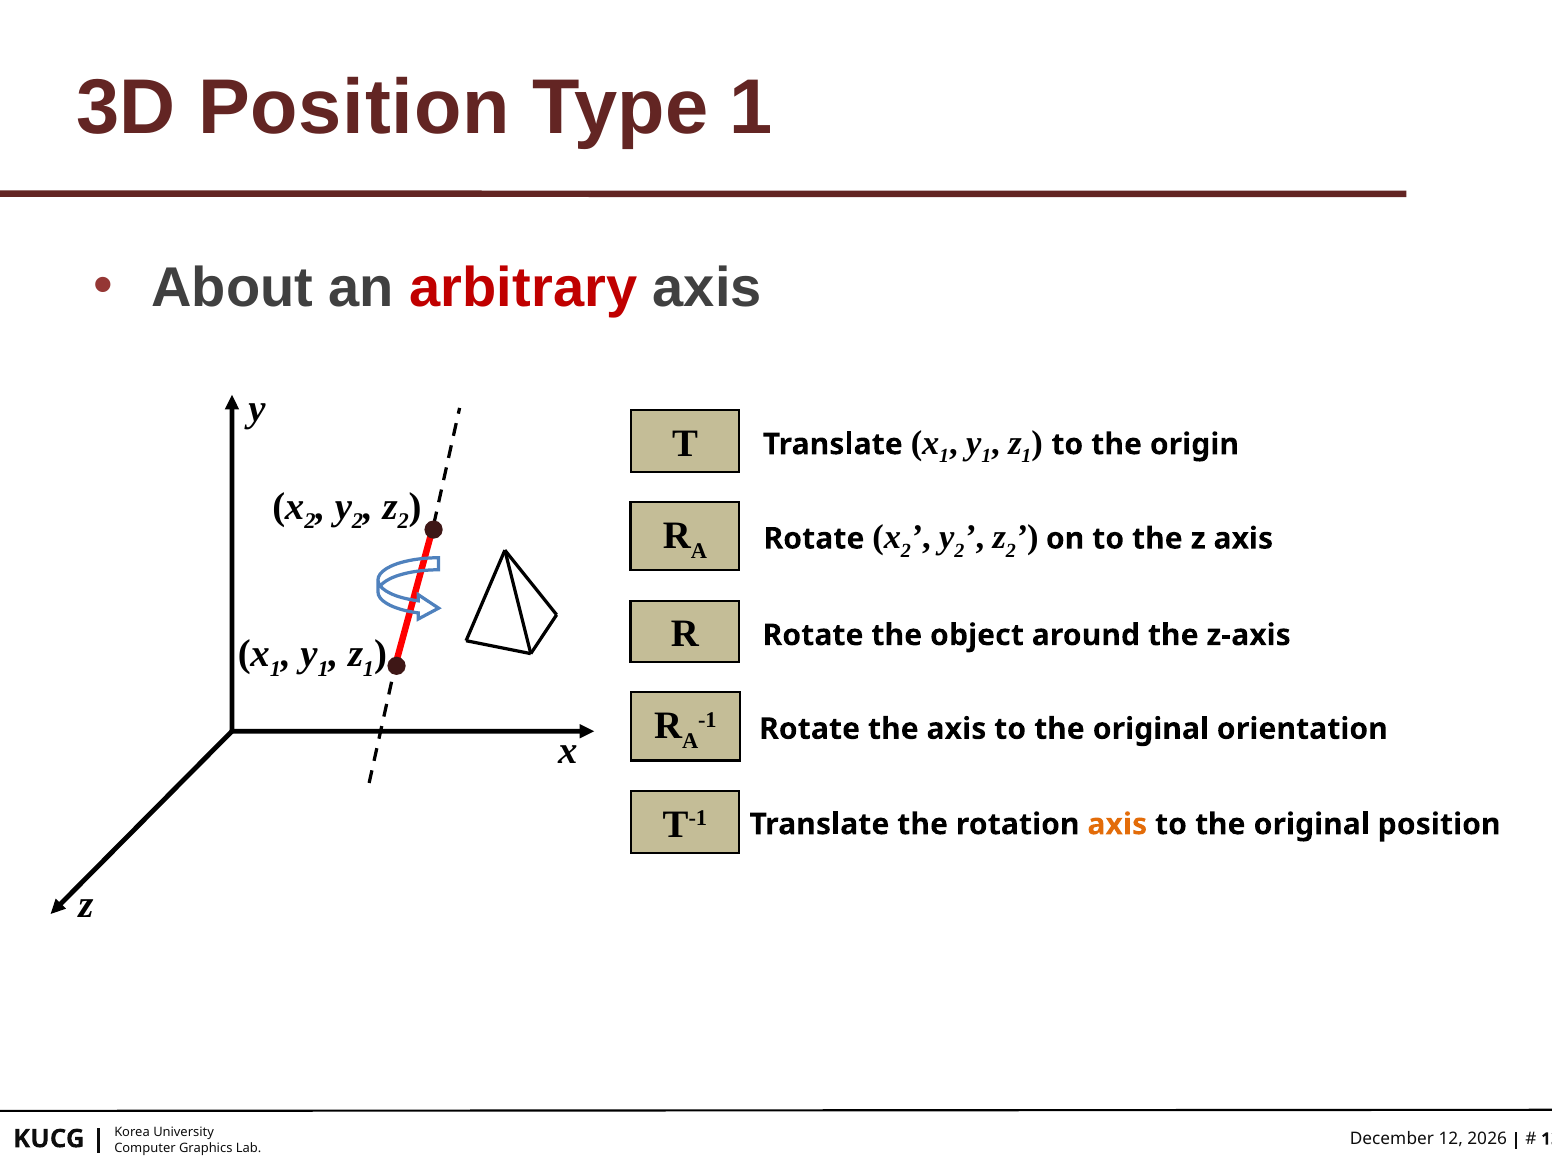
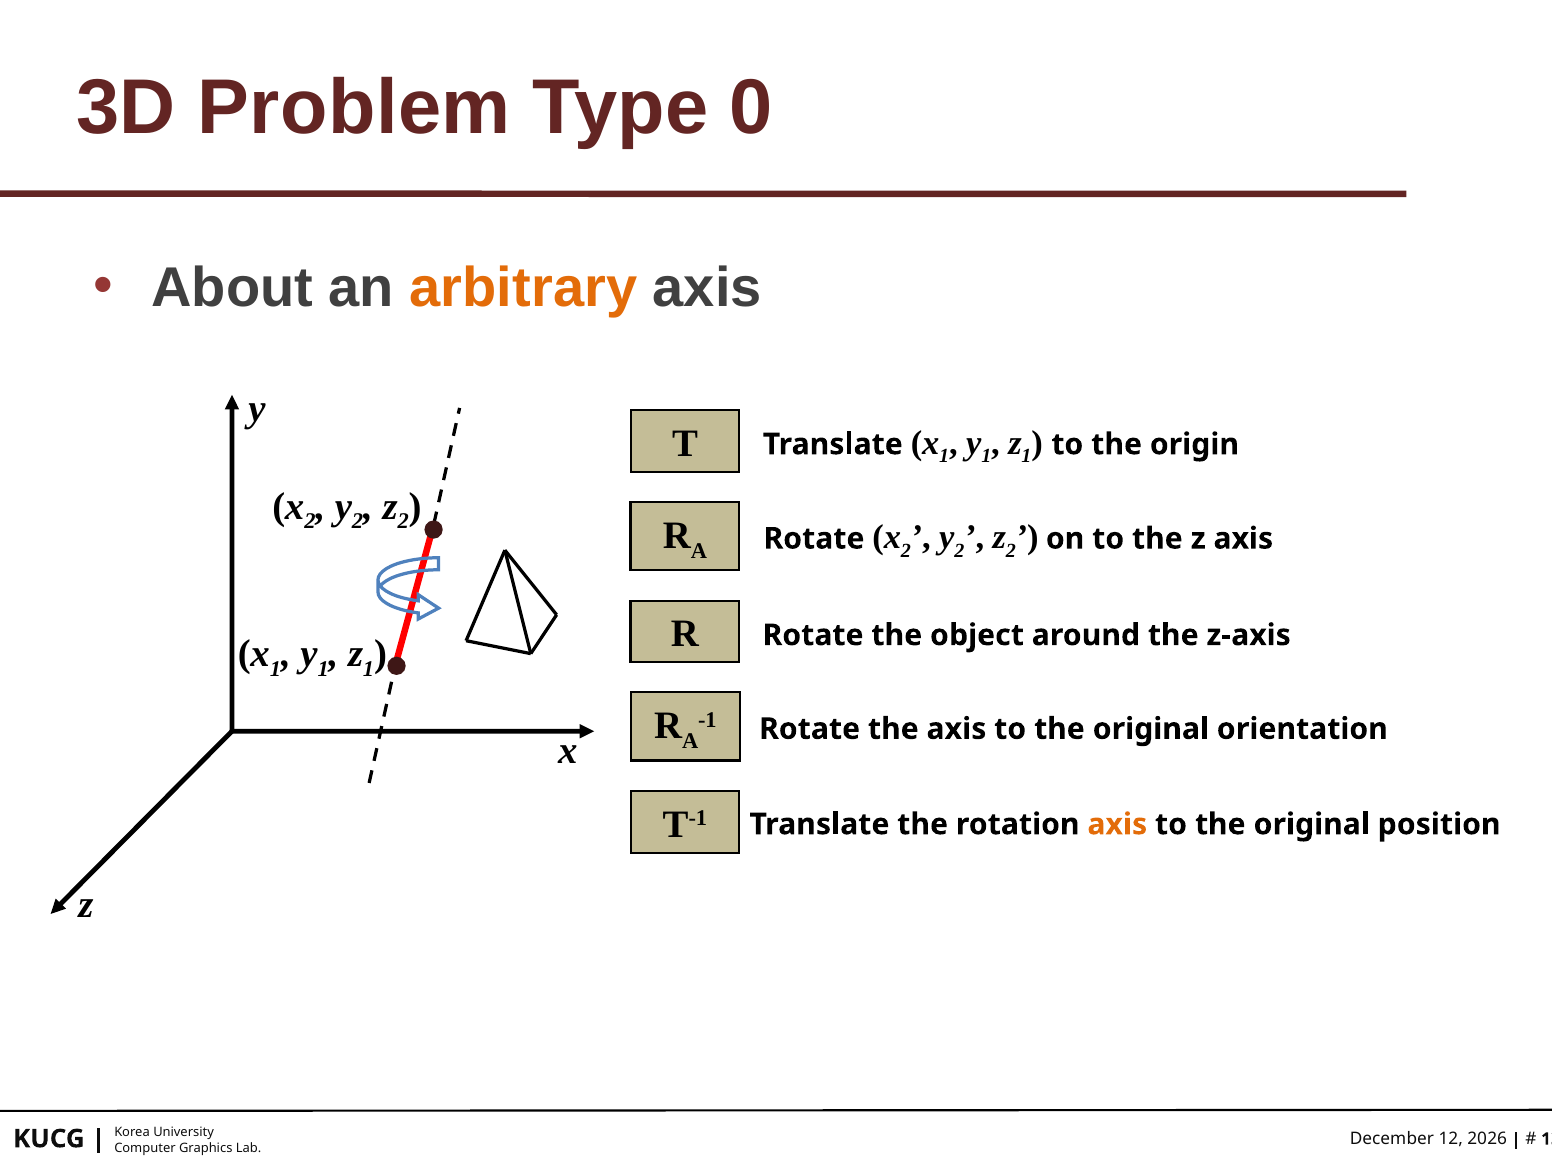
3D Position: Position -> Problem
Type 1: 1 -> 0
arbitrary colour: red -> orange
